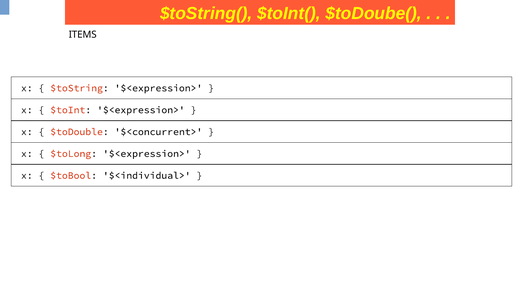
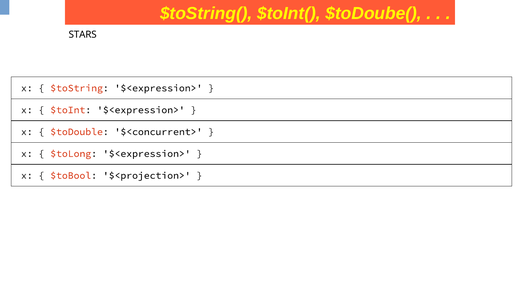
ITEMS: ITEMS -> STARS
$<individual>: $<individual> -> $<projection>
